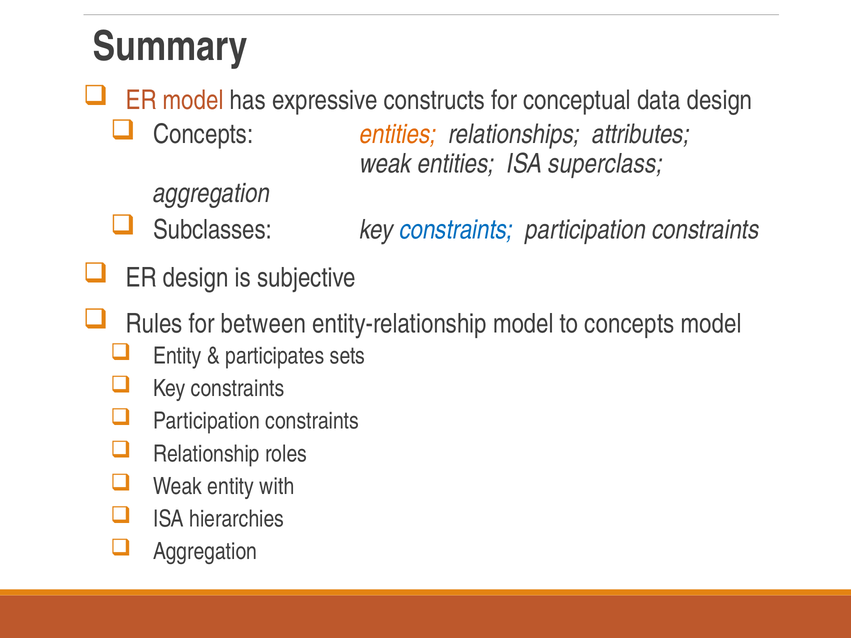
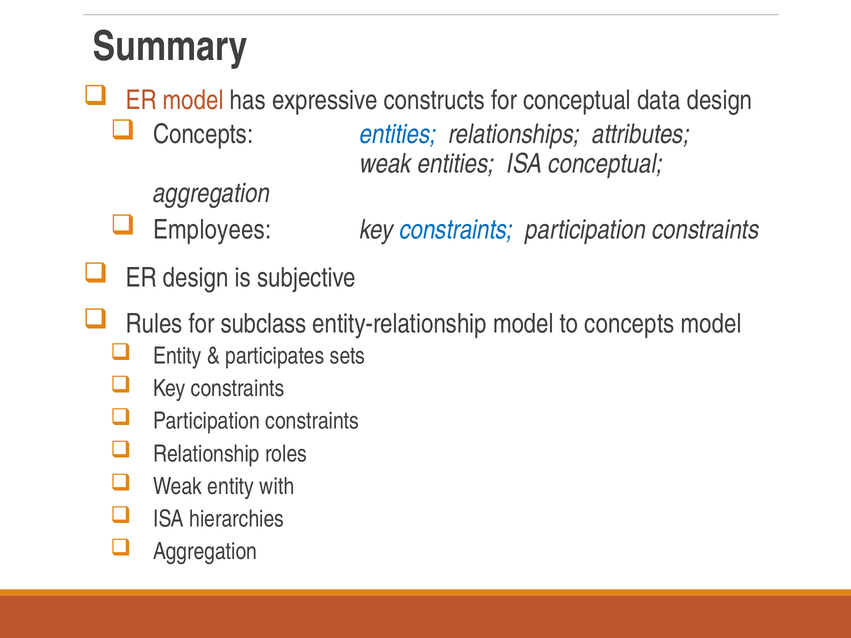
entities at (398, 134) colour: orange -> blue
ISA superclass: superclass -> conceptual
Subclasses: Subclasses -> Employees
between: between -> subclass
